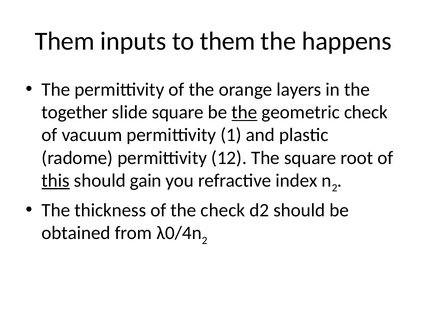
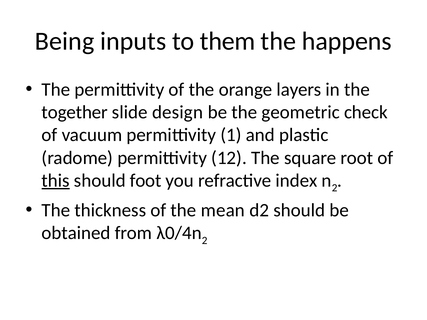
Them at (65, 41): Them -> Being
slide square: square -> design
the at (244, 112) underline: present -> none
gain: gain -> foot
the check: check -> mean
